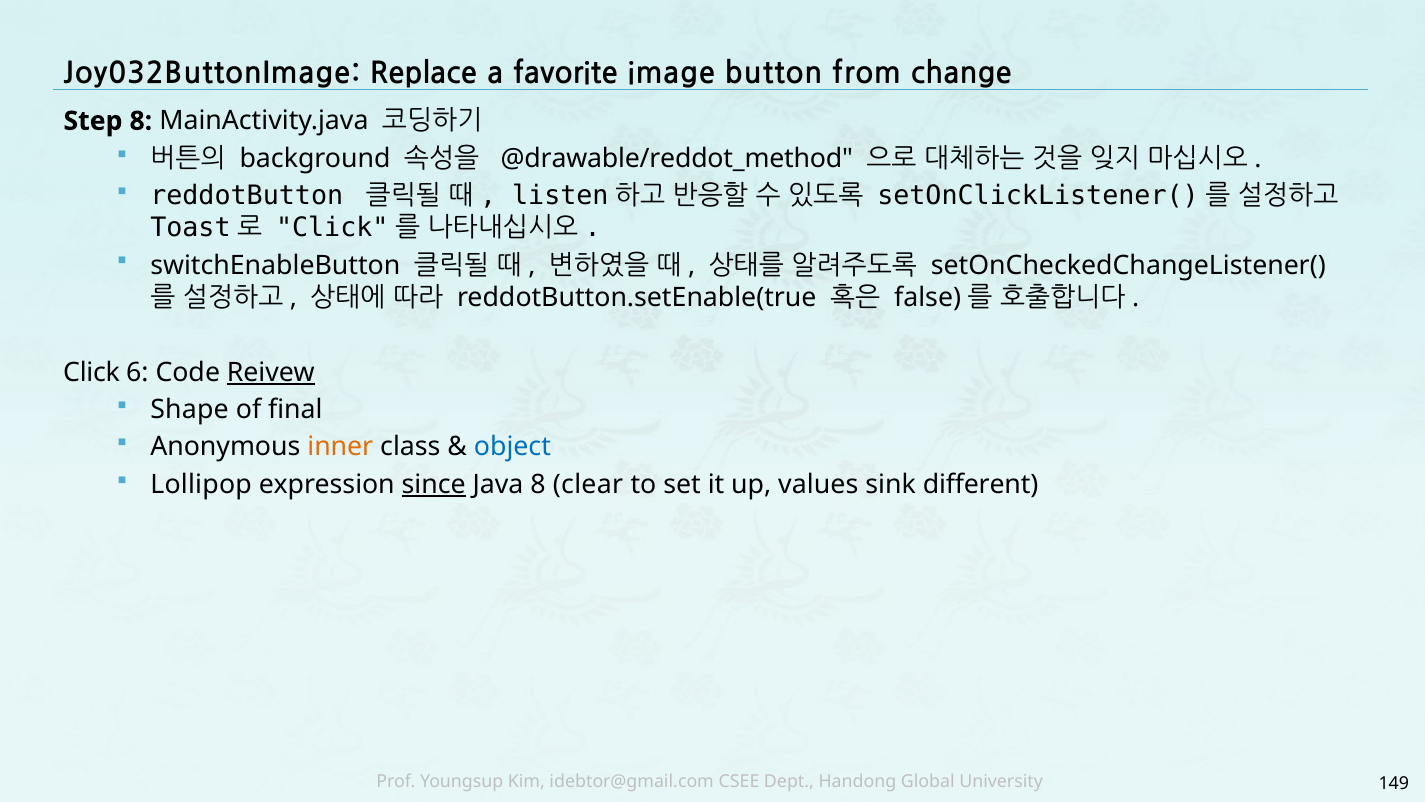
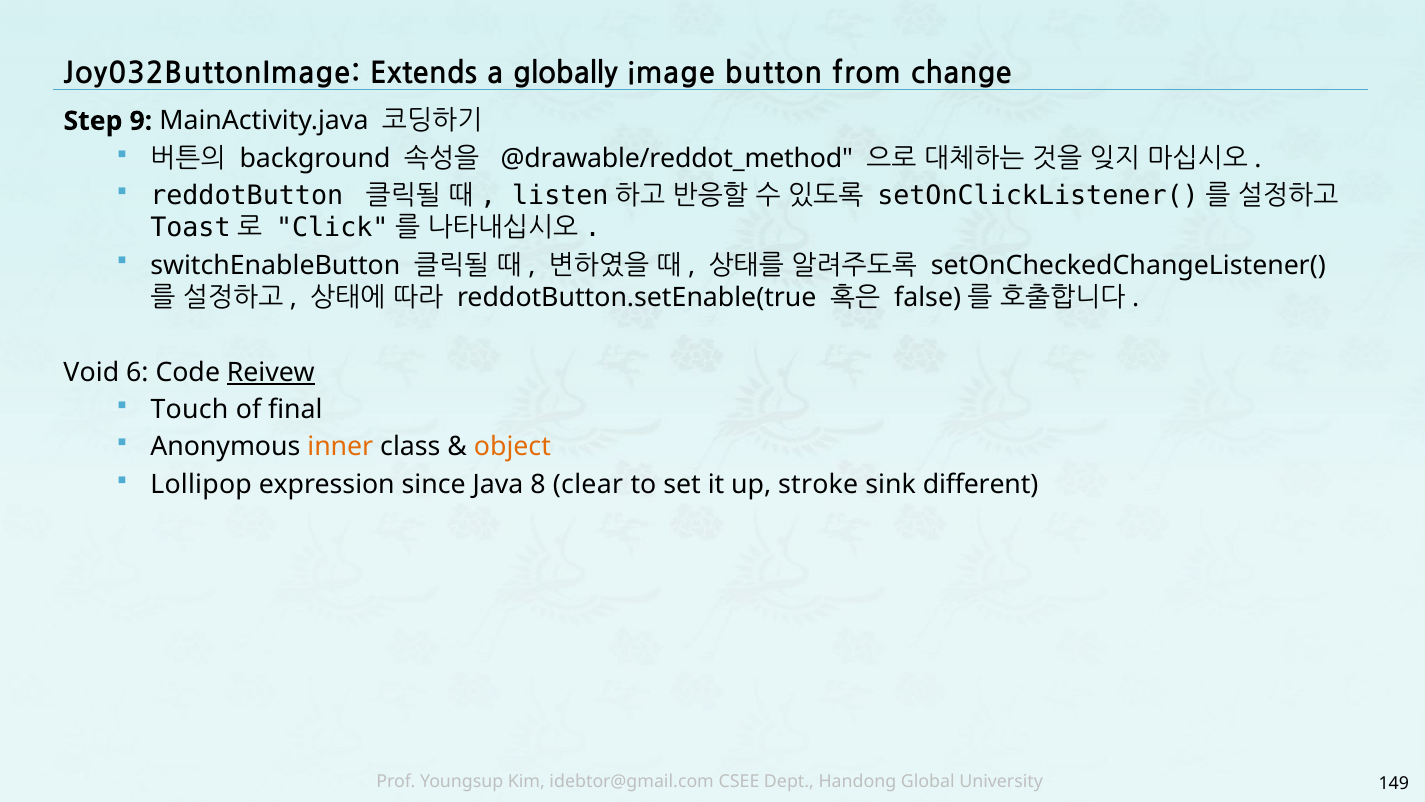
Replace: Replace -> Extends
favorite: favorite -> globally
Step 8: 8 -> 9
Click: Click -> Void
Shape: Shape -> Touch
object colour: blue -> orange
since underline: present -> none
values: values -> stroke
